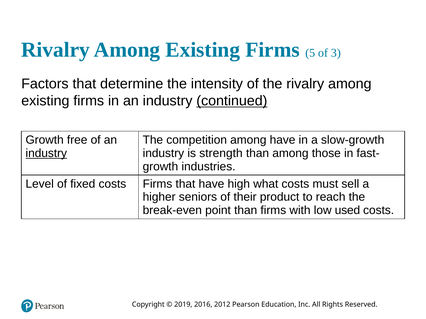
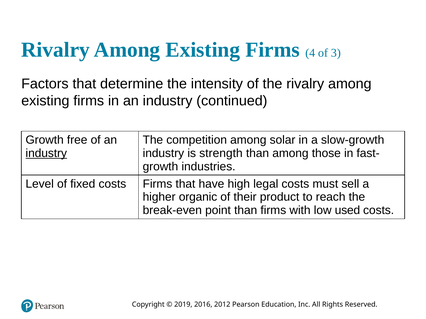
5: 5 -> 4
continued underline: present -> none
among have: have -> solar
what: what -> legal
seniors: seniors -> organic
